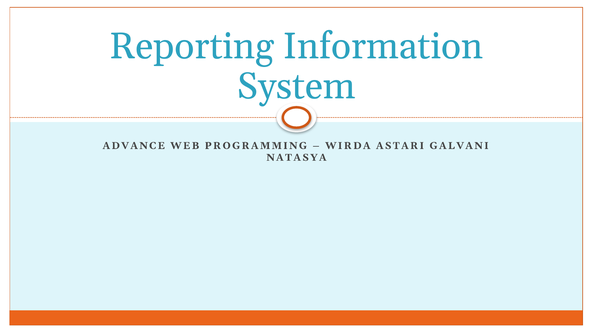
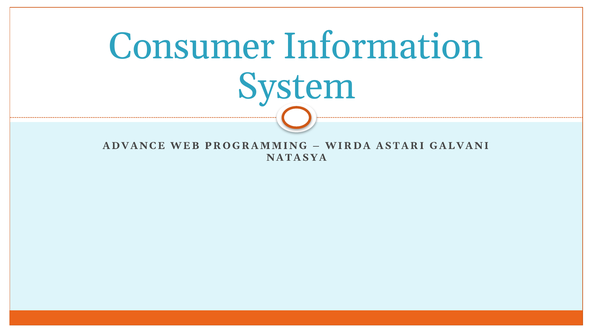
Reporting: Reporting -> Consumer
